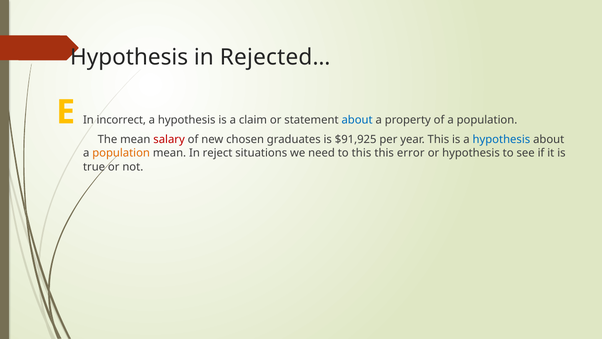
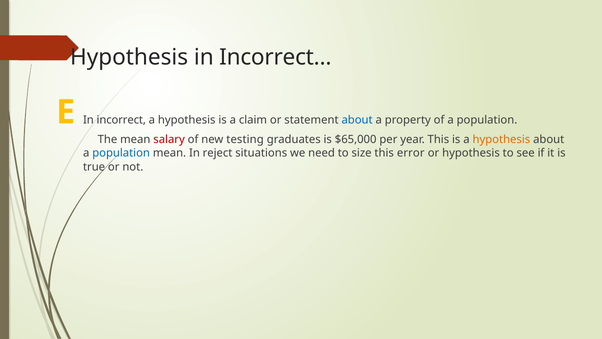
Rejected…: Rejected… -> Incorrect…
chosen: chosen -> testing
$91,925: $91,925 -> $65,000
hypothesis at (501, 140) colour: blue -> orange
population at (121, 153) colour: orange -> blue
to this: this -> size
